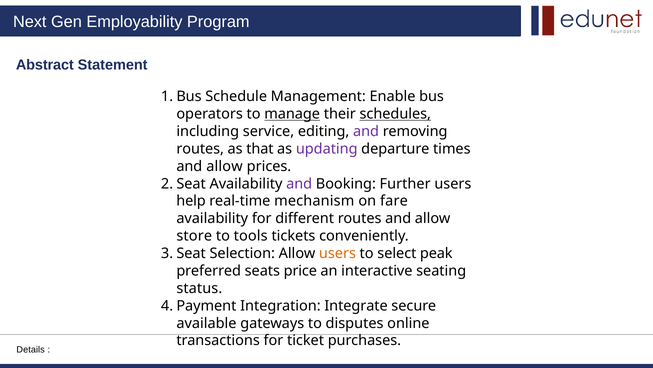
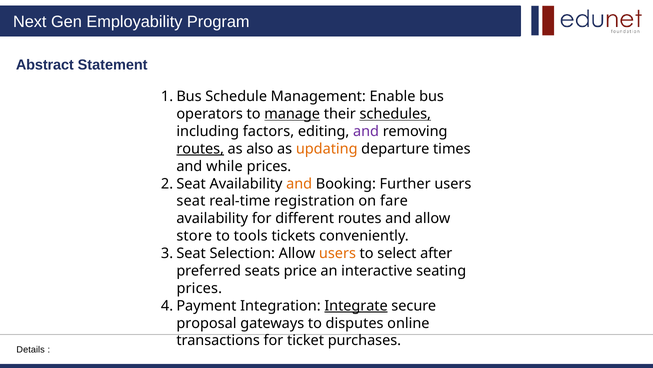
service: service -> factors
routes at (200, 149) underline: none -> present
that: that -> also
updating colour: purple -> orange
allow at (224, 166): allow -> while
and at (299, 183) colour: purple -> orange
help: help -> seat
mechanism: mechanism -> registration
peak: peak -> after
status at (199, 288): status -> prices
Integrate underline: none -> present
available: available -> proposal
